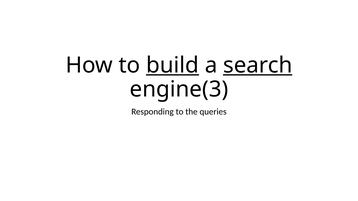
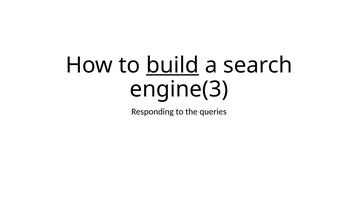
search underline: present -> none
